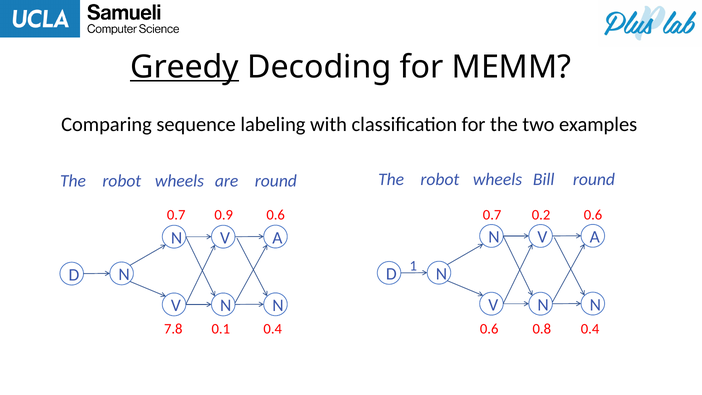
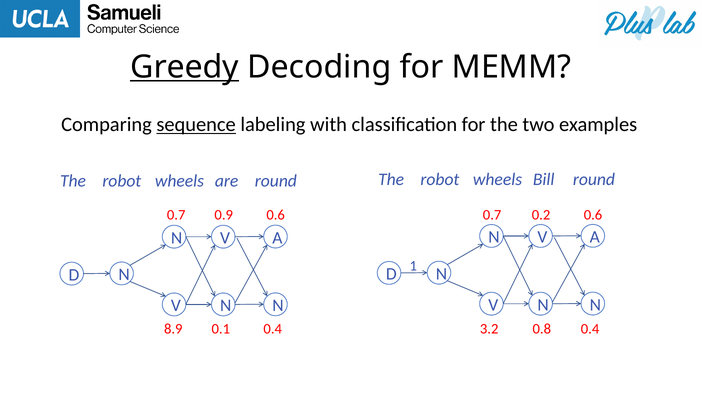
sequence underline: none -> present
7.8: 7.8 -> 8.9
0.6 at (489, 329): 0.6 -> 3.2
